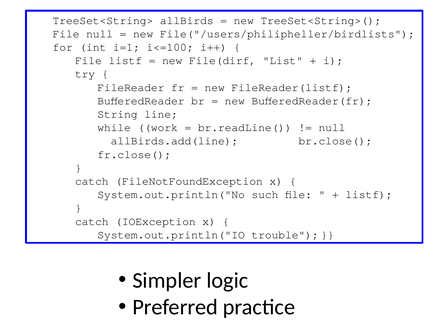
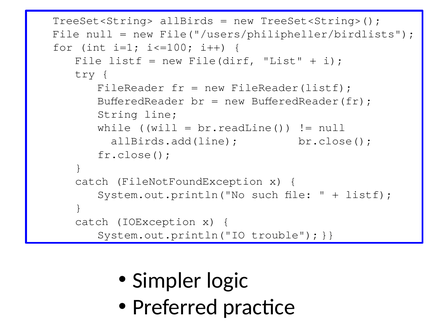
work: work -> will
